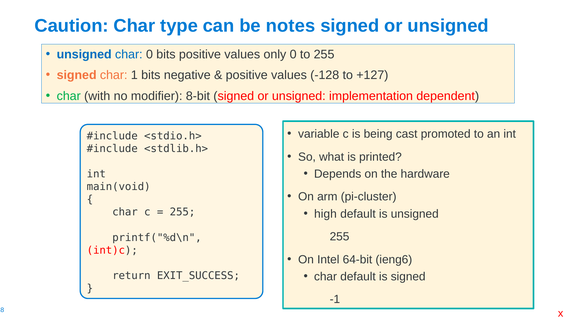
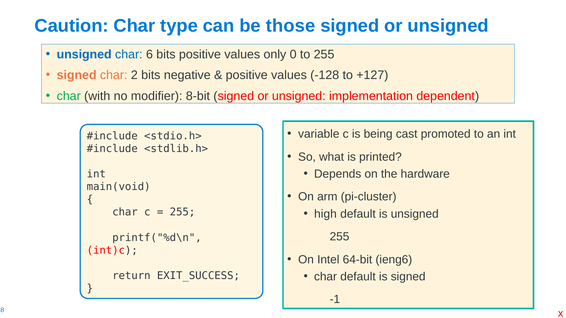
notes: notes -> those
char 0: 0 -> 6
1: 1 -> 2
